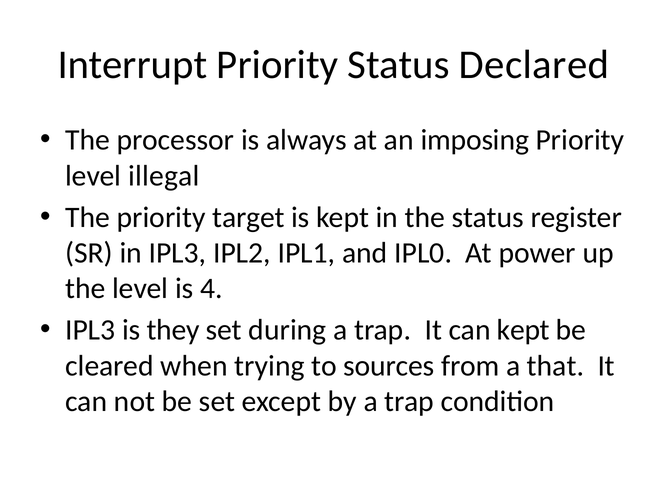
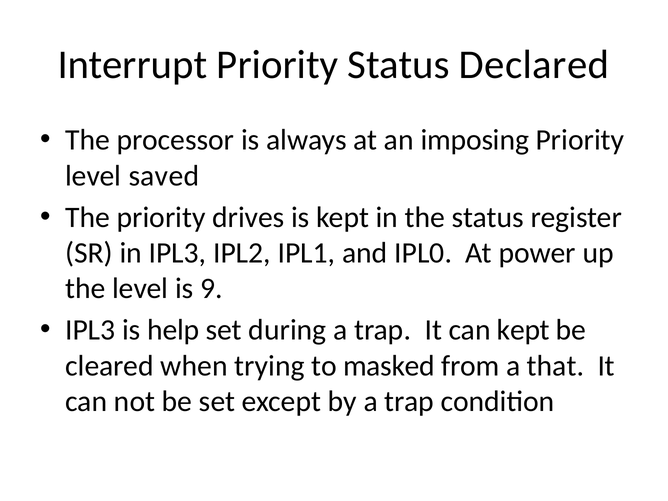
illegal: illegal -> saved
target: target -> drives
4: 4 -> 9
they: they -> help
sources: sources -> masked
